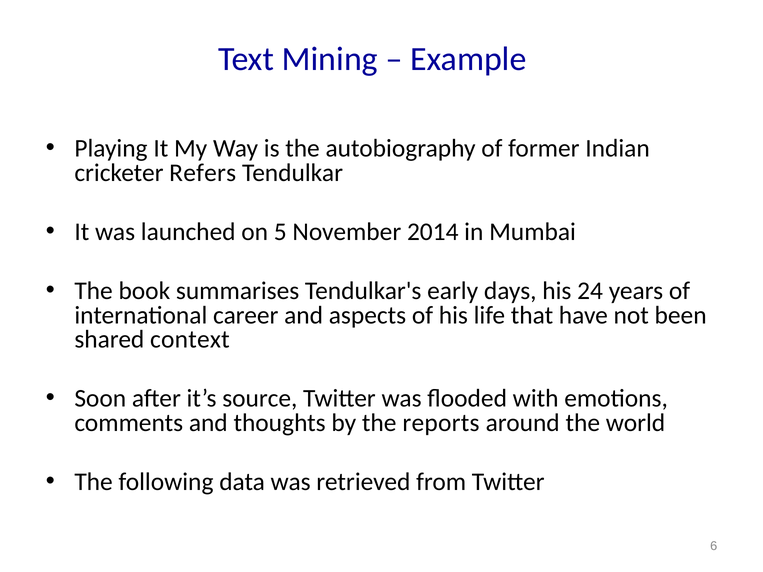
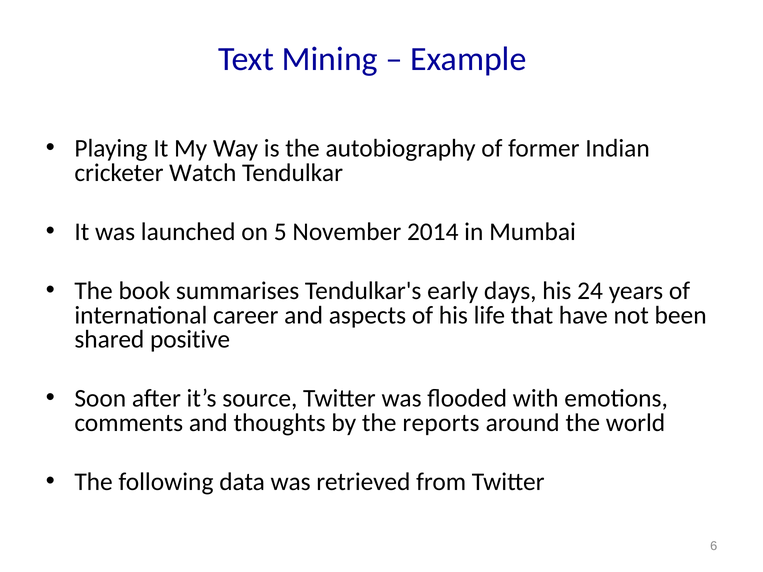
Refers: Refers -> Watch
context: context -> positive
